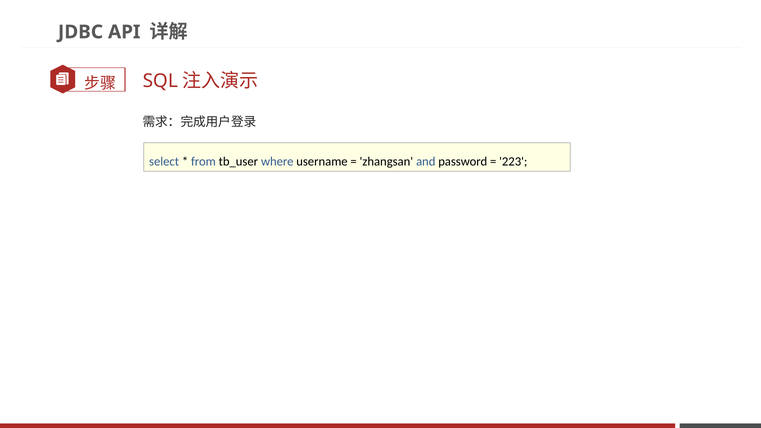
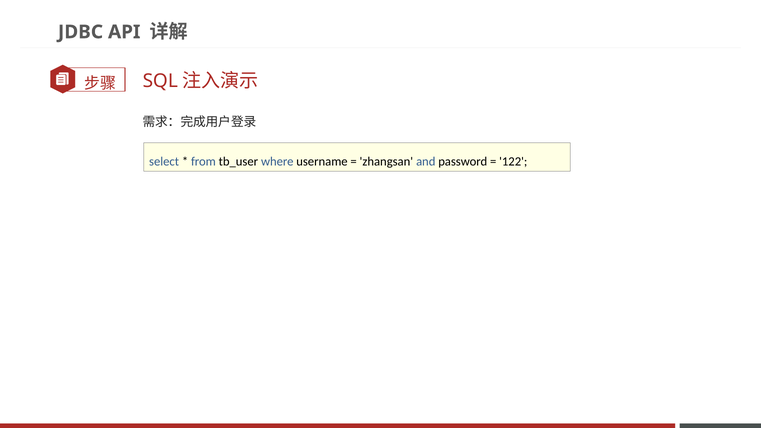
223: 223 -> 122
